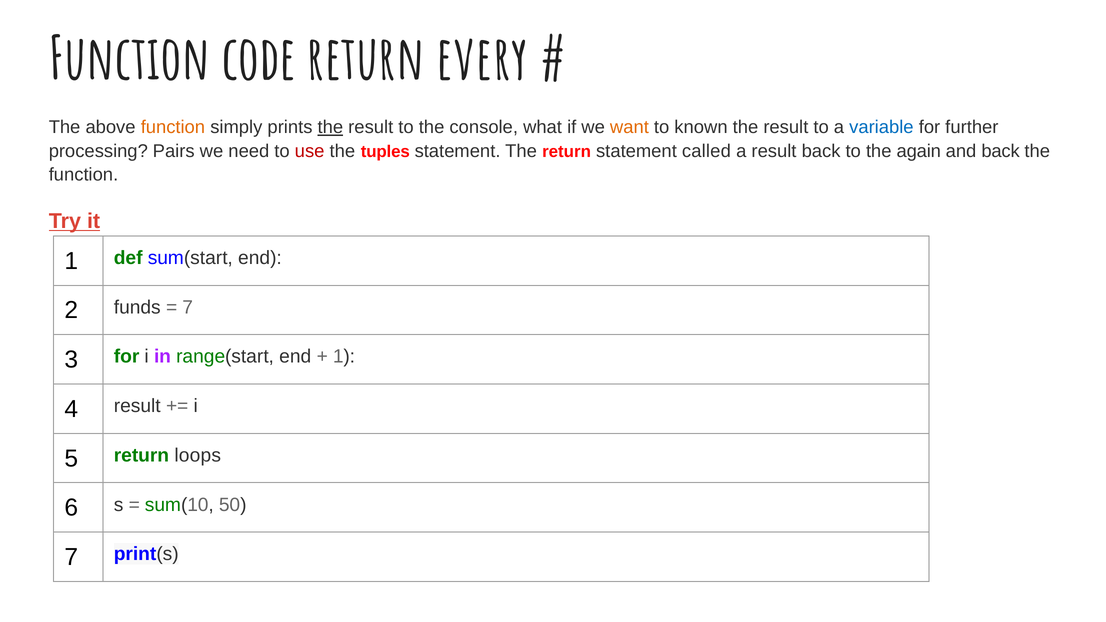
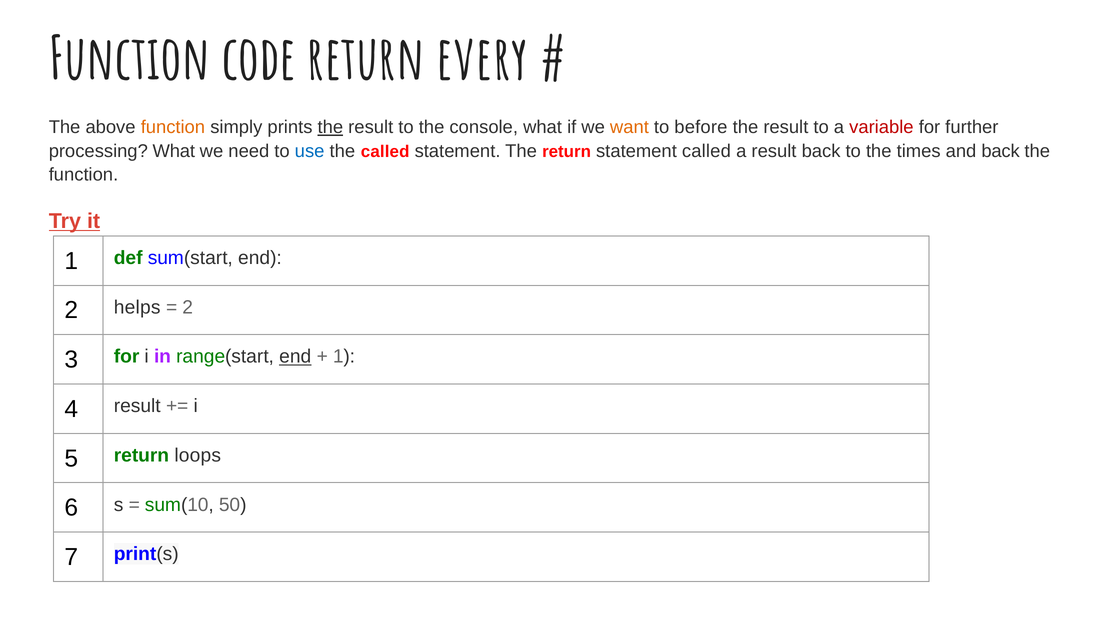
known: known -> before
variable colour: blue -> red
processing Pairs: Pairs -> What
use colour: red -> blue
the tuples: tuples -> called
again: again -> times
funds: funds -> helps
7 at (188, 307): 7 -> 2
end at (295, 357) underline: none -> present
